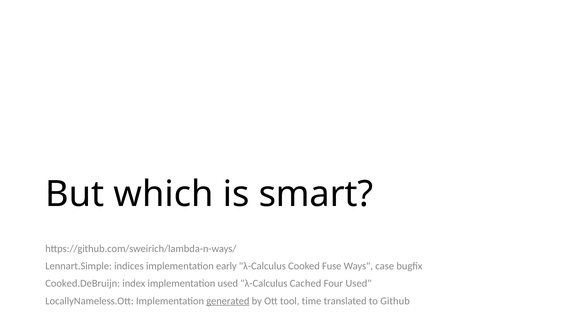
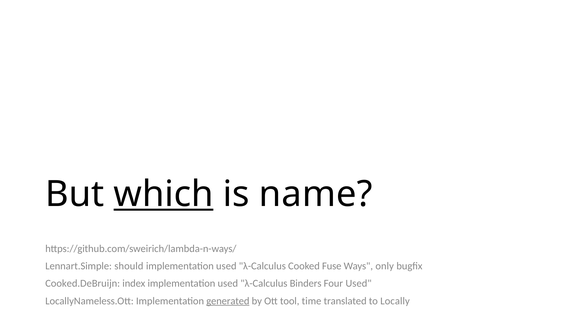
which underline: none -> present
smart: smart -> name
indices: indices -> should
early at (226, 266): early -> used
case: case -> only
Cached: Cached -> Binders
Github: Github -> Locally
